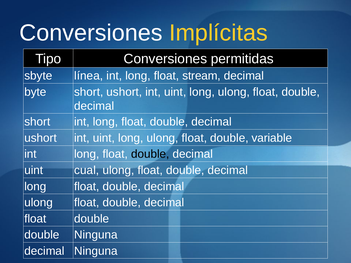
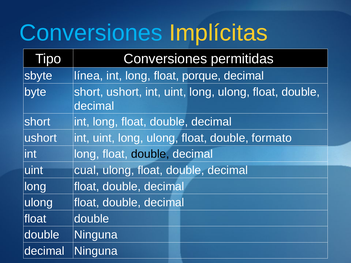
Conversiones at (91, 33) colour: white -> light blue
stream: stream -> porque
variable: variable -> formato
